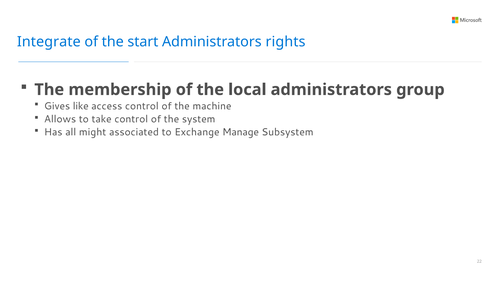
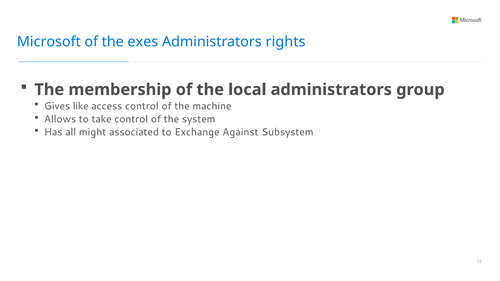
Integrate: Integrate -> Microsoft
start: start -> exes
Manage: Manage -> Against
